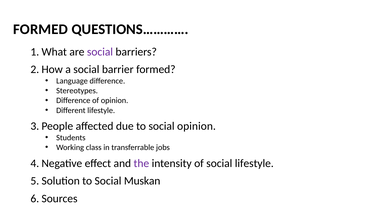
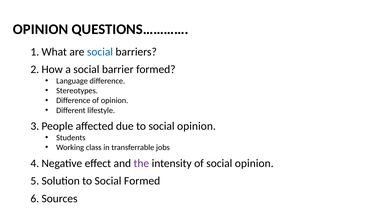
FORMED at (41, 29): FORMED -> OPINION
social at (100, 52) colour: purple -> blue
of social lifestyle: lifestyle -> opinion
Social Muskan: Muskan -> Formed
